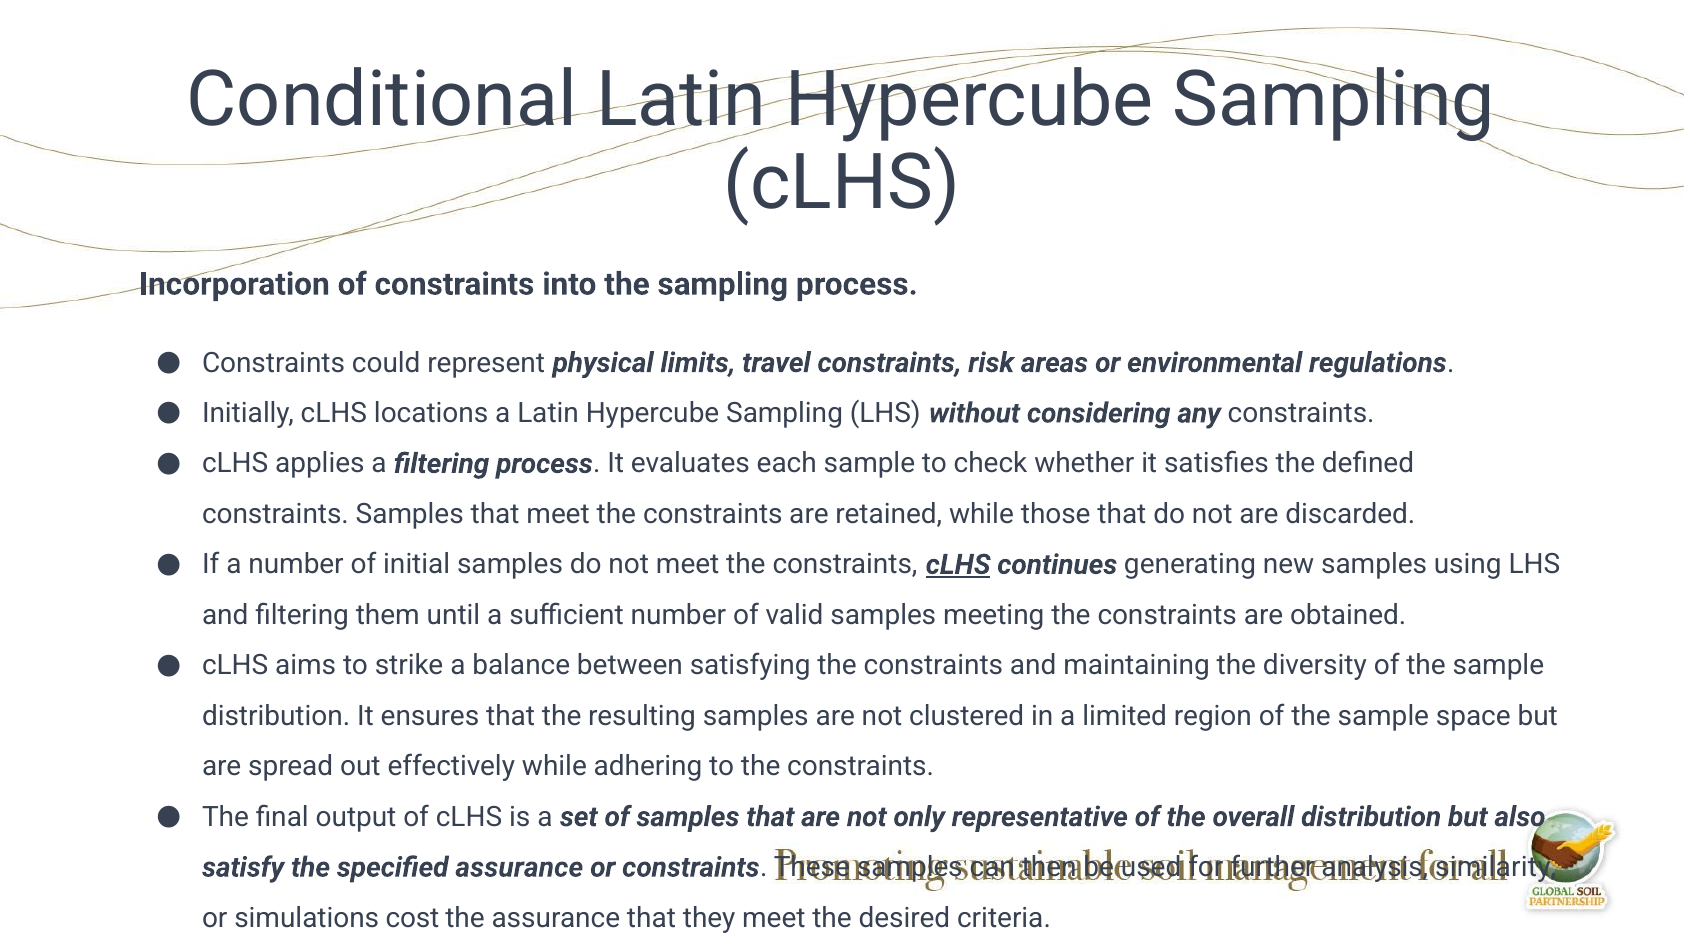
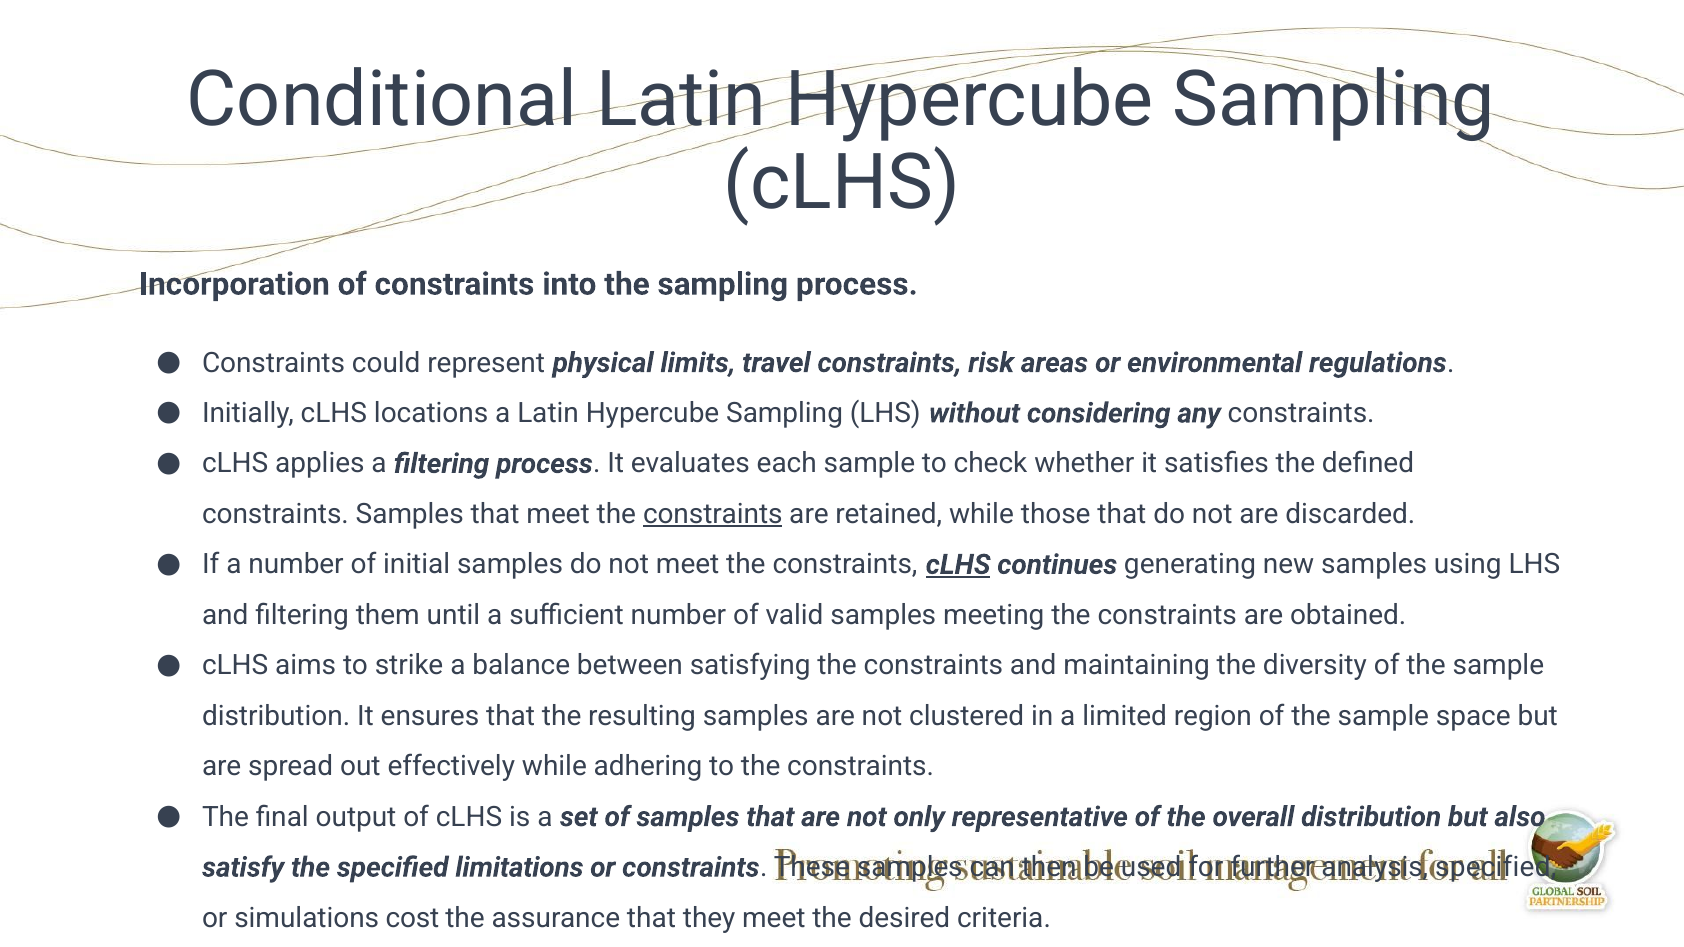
constraints at (713, 514) underline: none -> present
specified assurance: assurance -> limitations
analysis similarity: similarity -> specified
